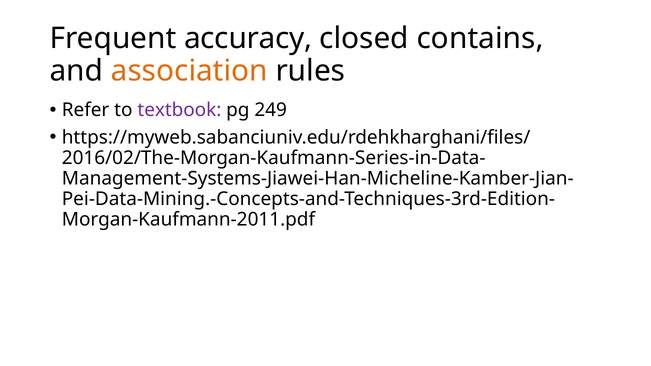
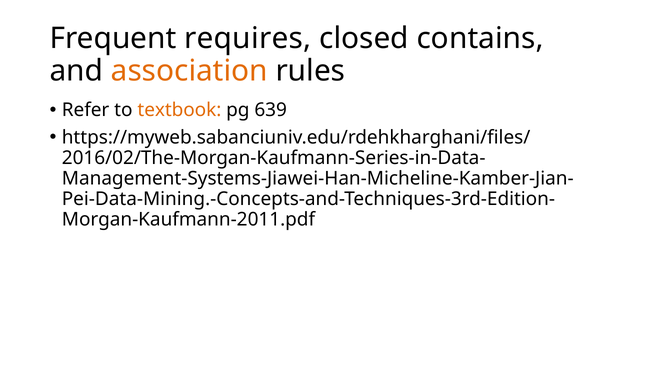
accuracy: accuracy -> requires
textbook colour: purple -> orange
249: 249 -> 639
